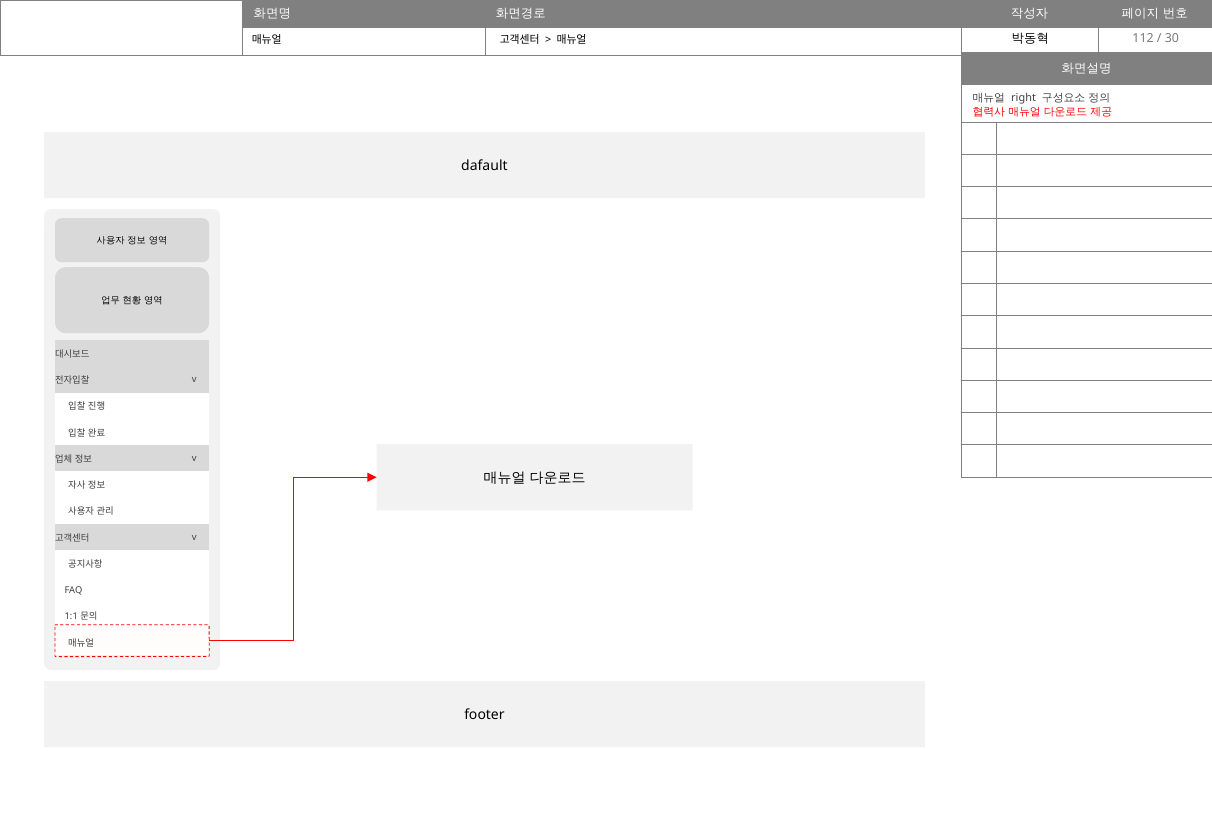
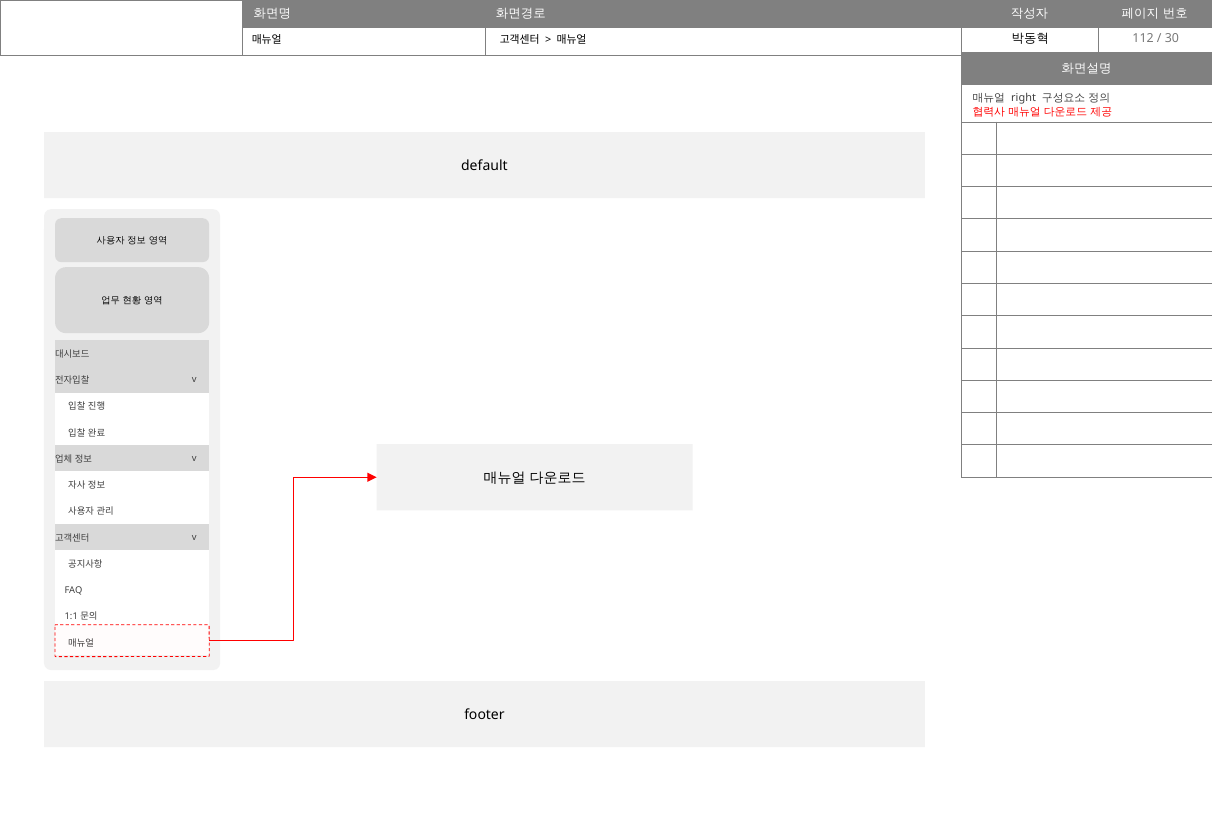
dafault: dafault -> default
